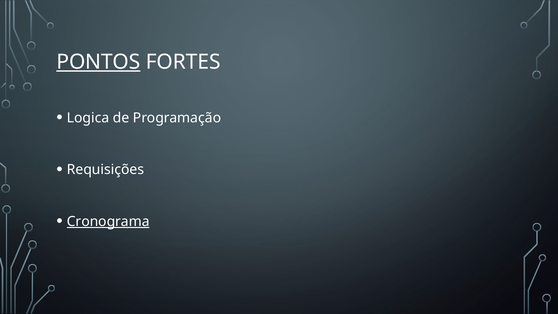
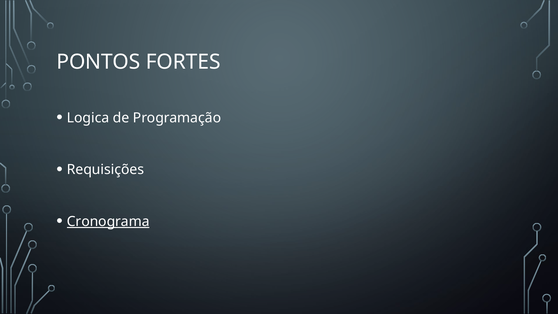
PONTOS underline: present -> none
